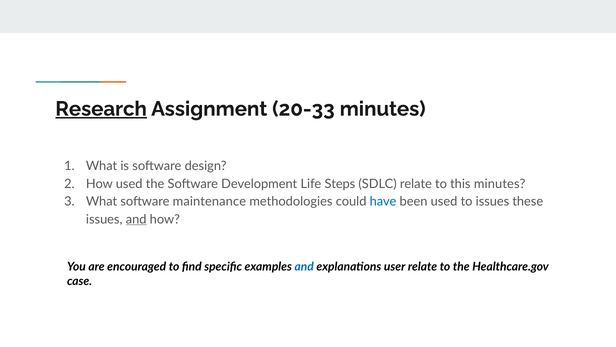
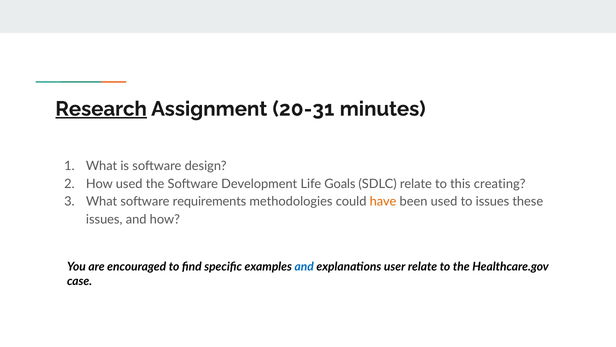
20-33: 20-33 -> 20-31
Steps: Steps -> Goals
this minutes: minutes -> creating
maintenance: maintenance -> requirements
have colour: blue -> orange
and at (136, 219) underline: present -> none
